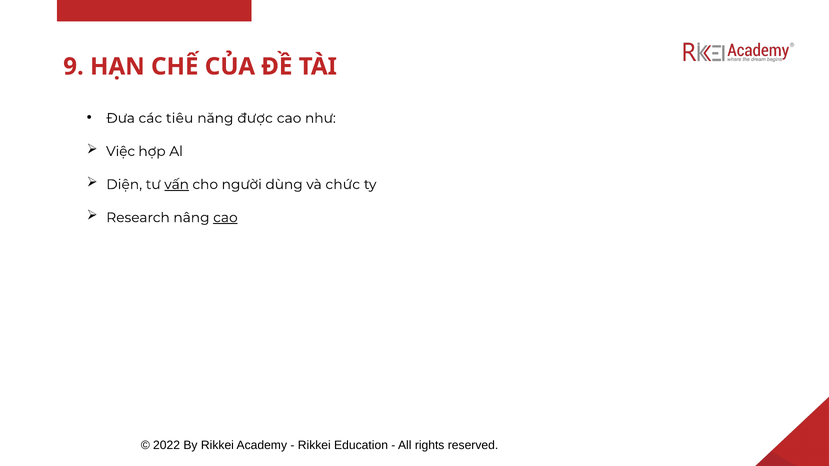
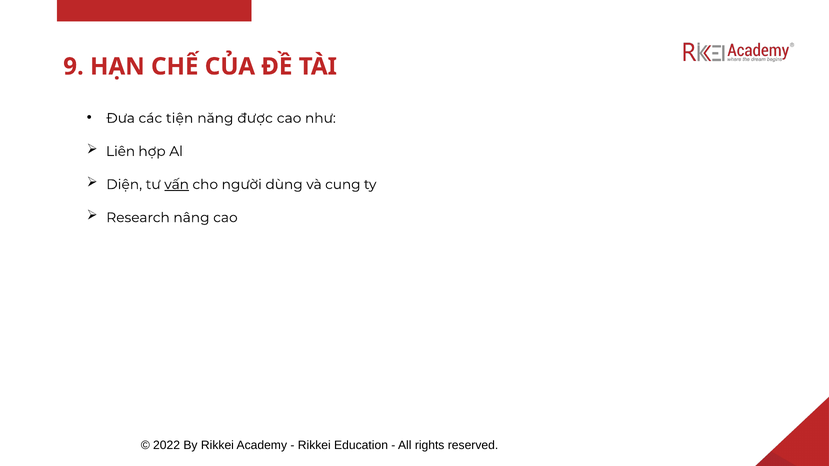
tiêu: tiêu -> tiện
Việc: Việc -> Liên
chức: chức -> cung
cao at (225, 218) underline: present -> none
